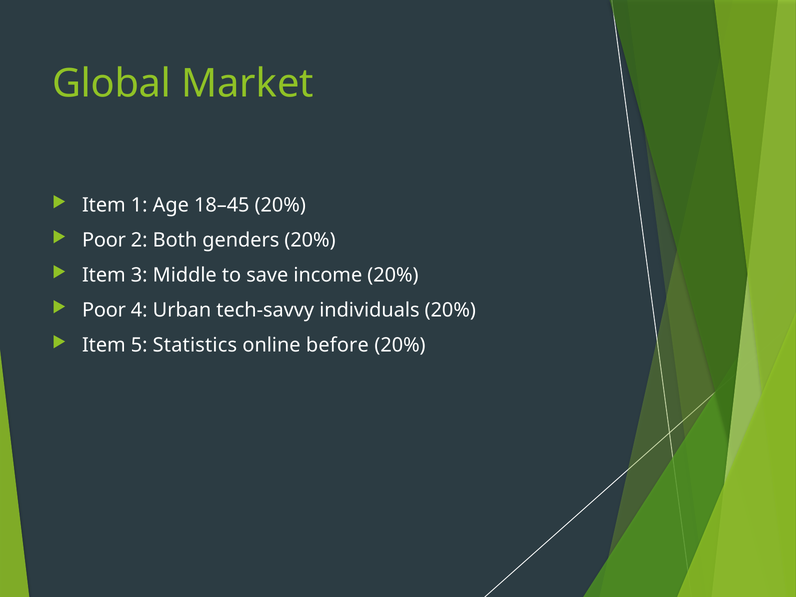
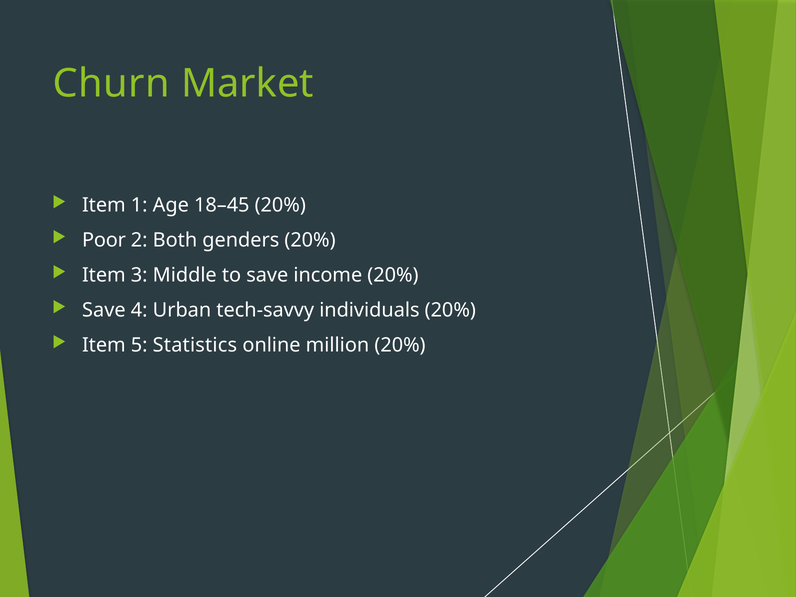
Global: Global -> Churn
Poor at (104, 310): Poor -> Save
before: before -> million
